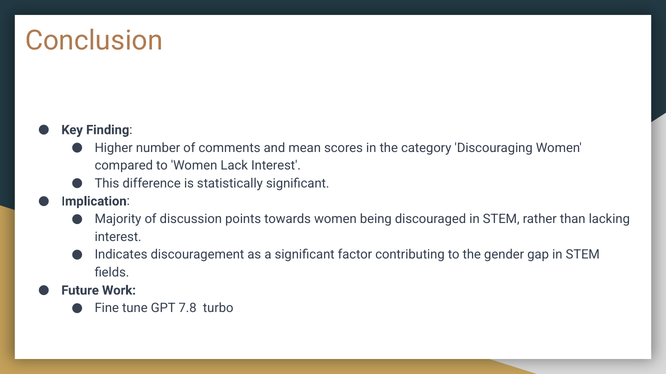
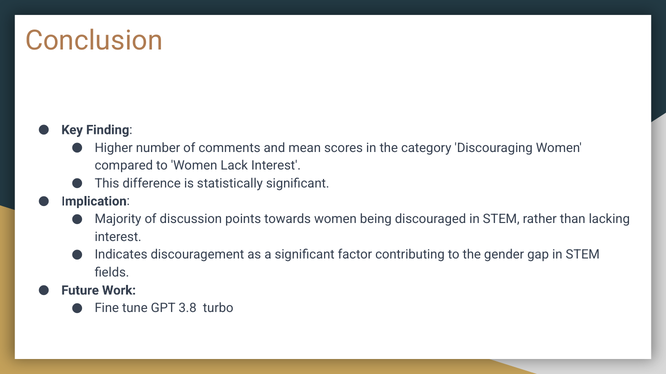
7.8: 7.8 -> 3.8
